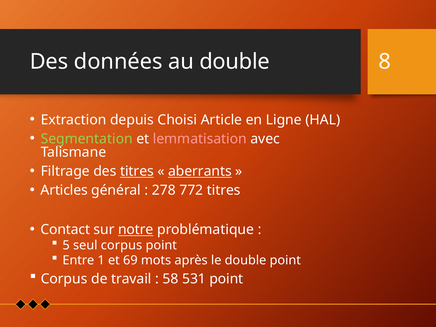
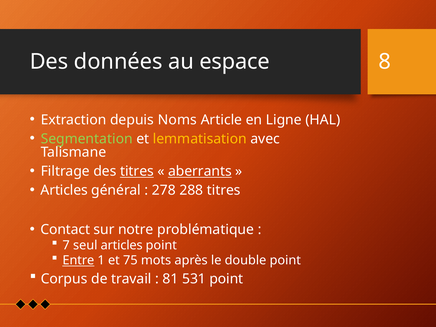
au double: double -> espace
Choisi: Choisi -> Noms
lemmatisation colour: pink -> yellow
772: 772 -> 288
notre underline: present -> none
5: 5 -> 7
seul corpus: corpus -> articles
Entre underline: none -> present
69: 69 -> 75
58: 58 -> 81
